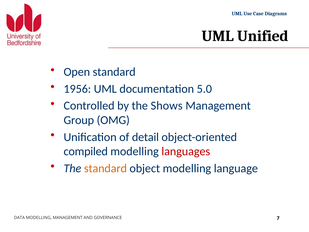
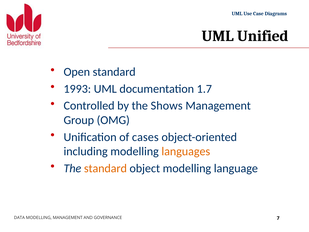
1956: 1956 -> 1993
5.0: 5.0 -> 1.7
detail: detail -> cases
compiled: compiled -> including
languages colour: red -> orange
